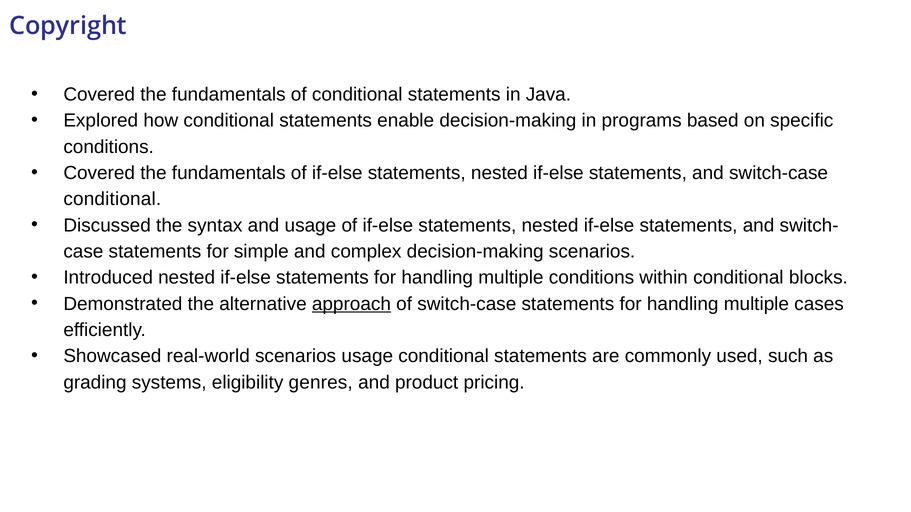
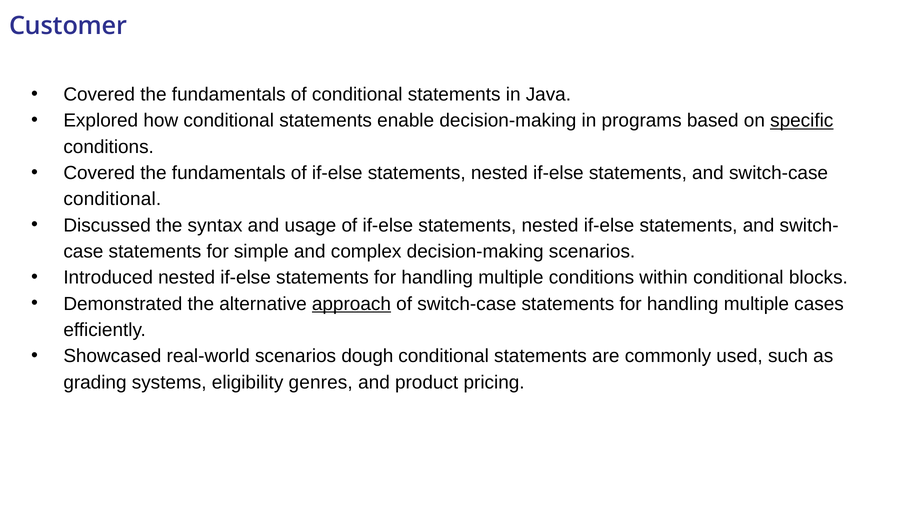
Copyright: Copyright -> Customer
specific underline: none -> present
scenarios usage: usage -> dough
